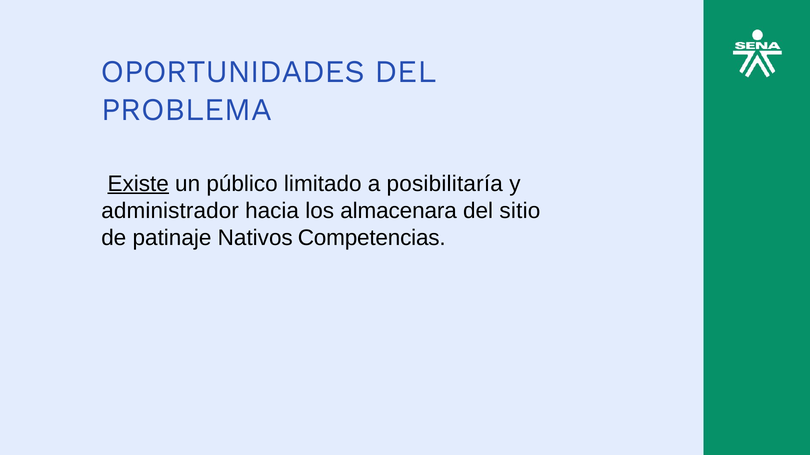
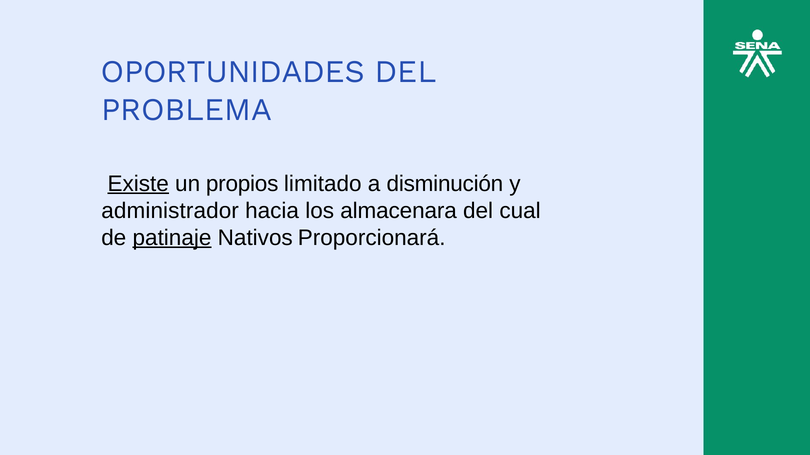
público: público -> propios
posibilitaría: posibilitaría -> disminución
sitio: sitio -> cual
patinaje underline: none -> present
Competencias: Competencias -> Proporcionará
